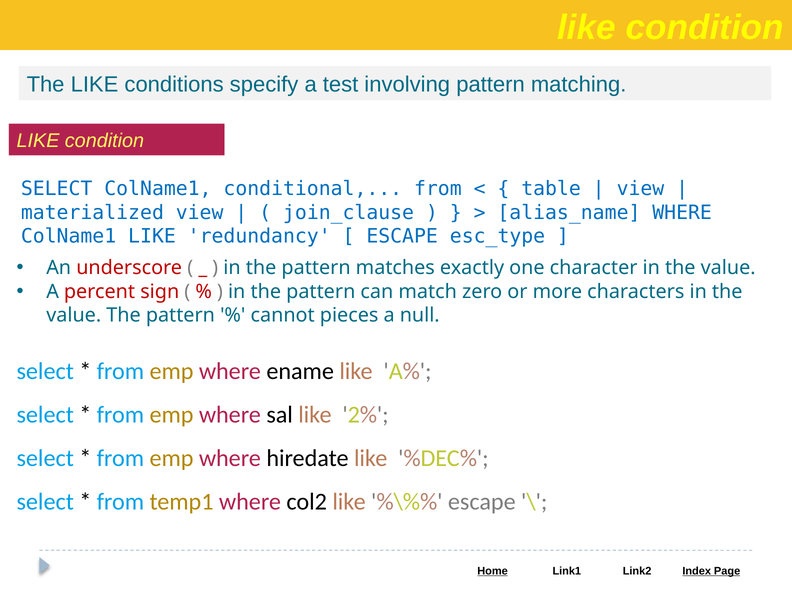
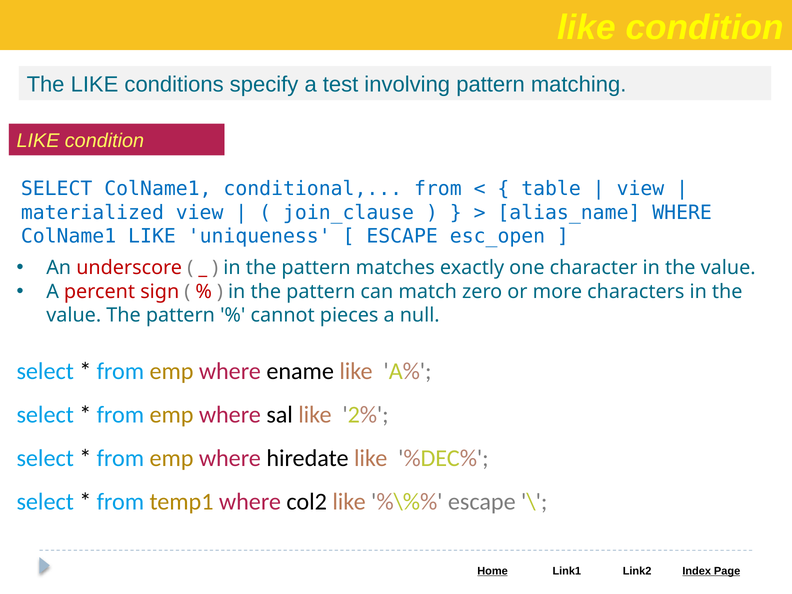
redundancy: redundancy -> uniqueness
esc_type: esc_type -> esc_open
